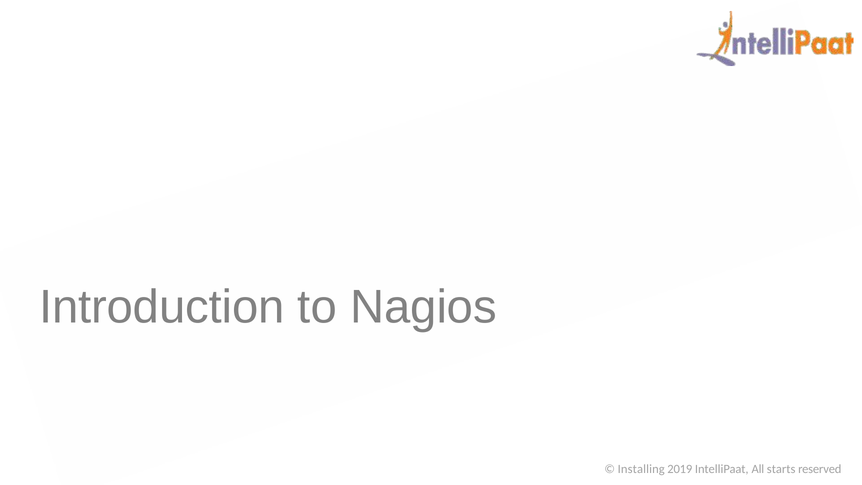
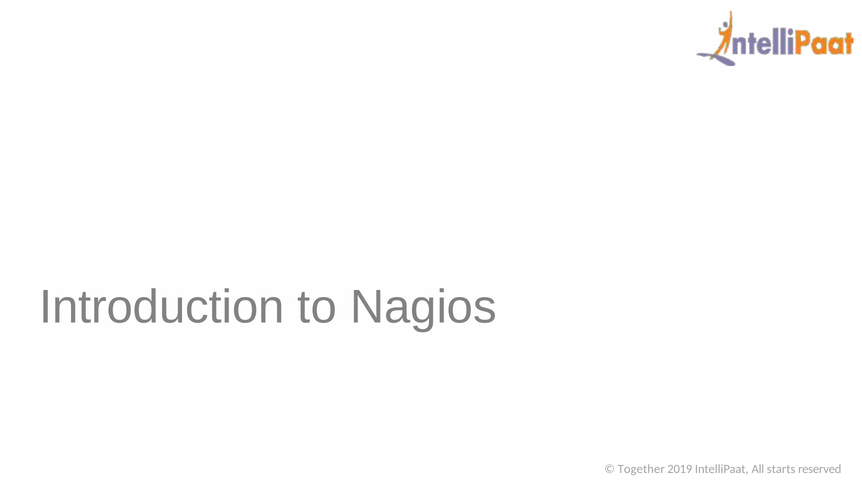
Installing: Installing -> Together
